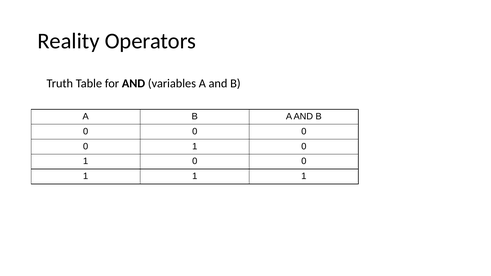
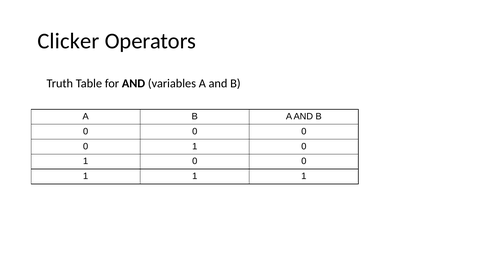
Reality: Reality -> Clicker
